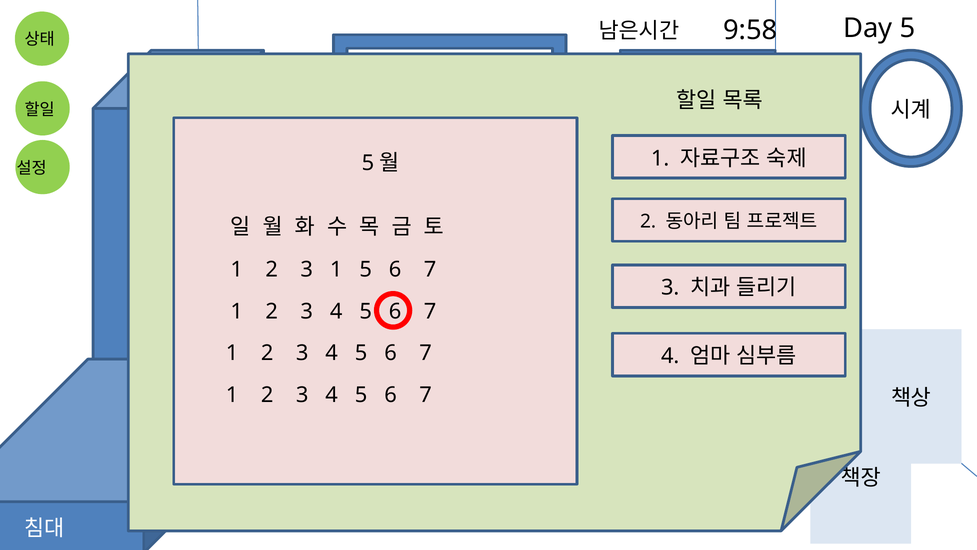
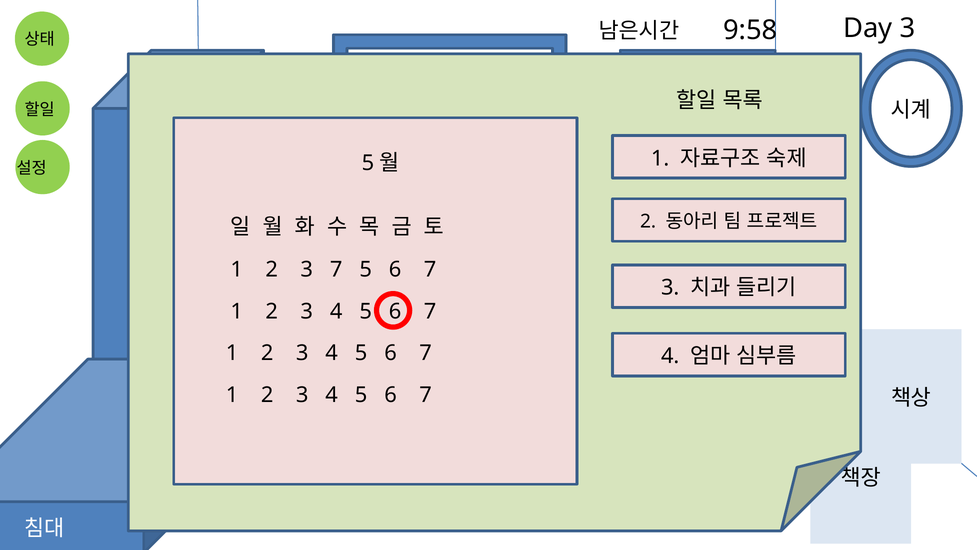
Day 5: 5 -> 3
3 1: 1 -> 7
